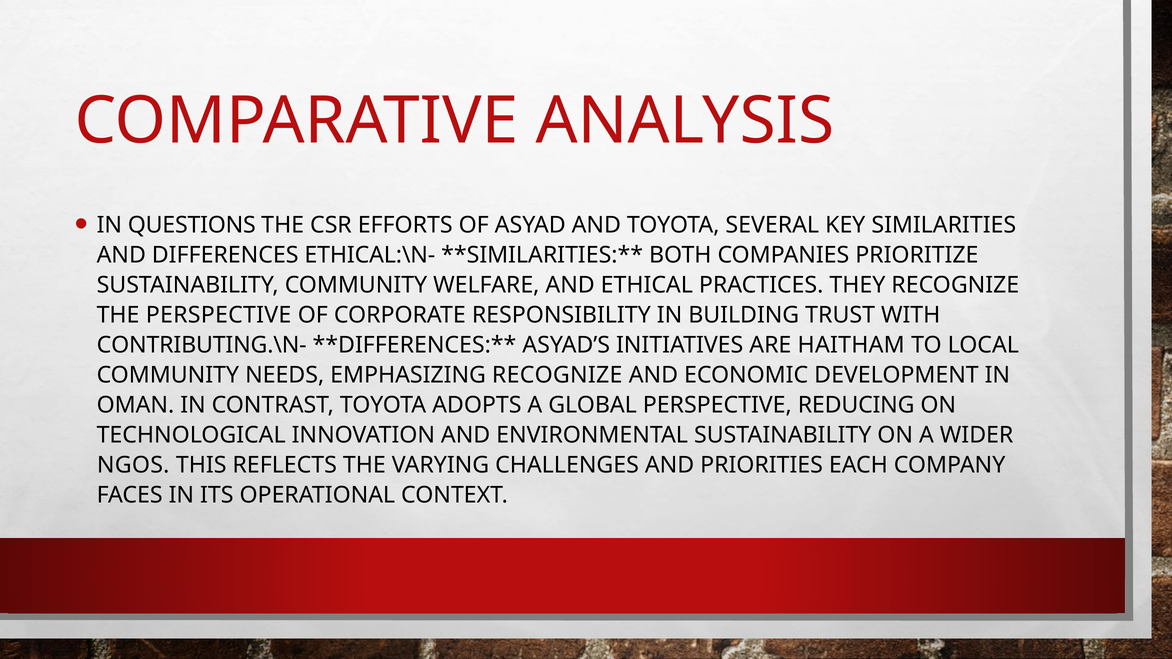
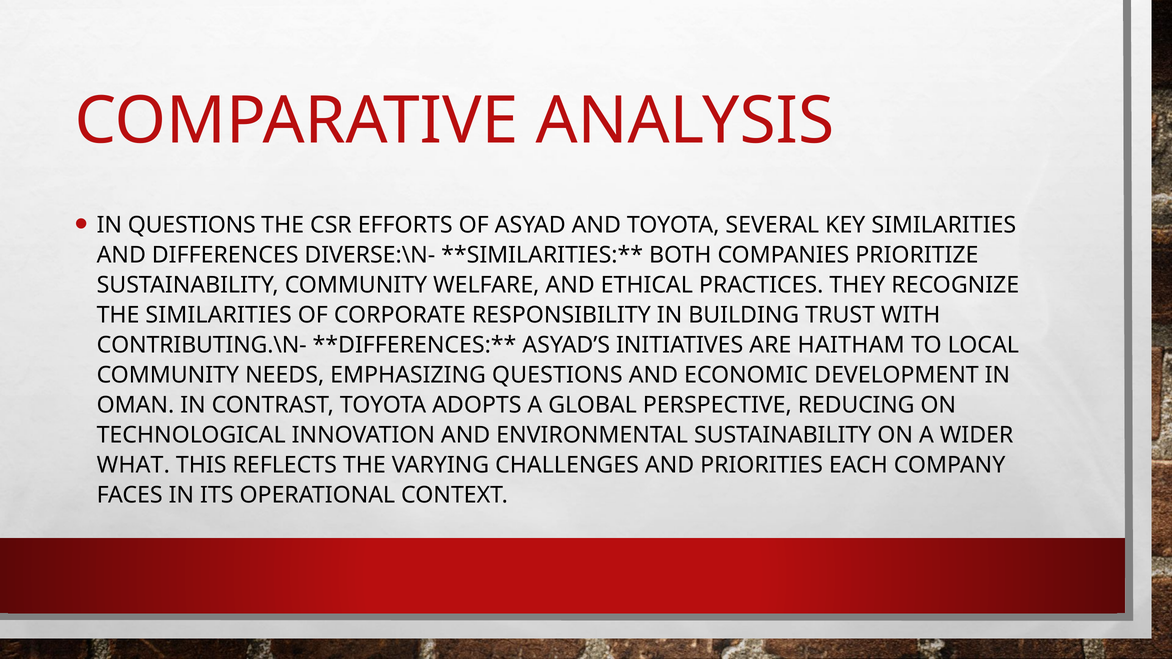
ETHICAL:\N-: ETHICAL:\N- -> DIVERSE:\N-
THE PERSPECTIVE: PERSPECTIVE -> SIMILARITIES
EMPHASIZING RECOGNIZE: RECOGNIZE -> QUESTIONS
NGOS: NGOS -> WHAT
